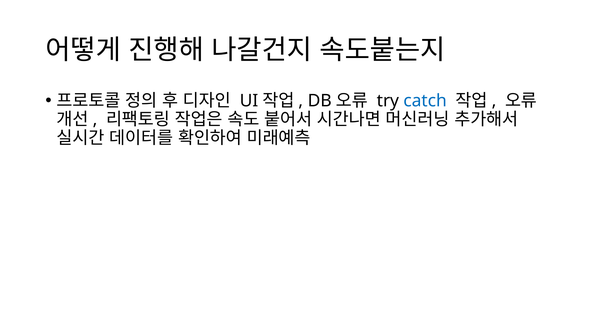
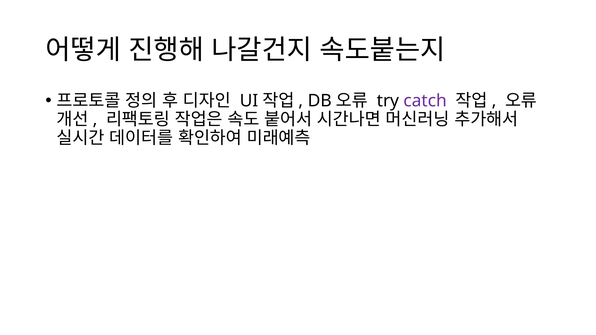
catch colour: blue -> purple
